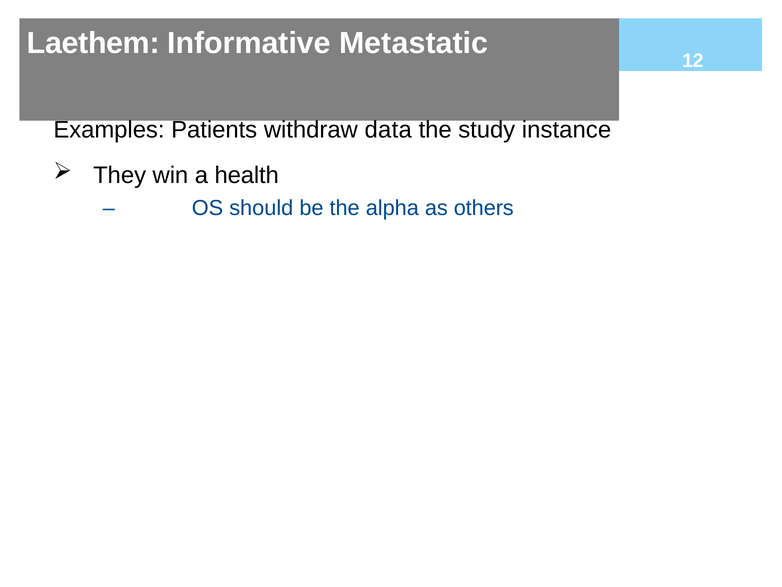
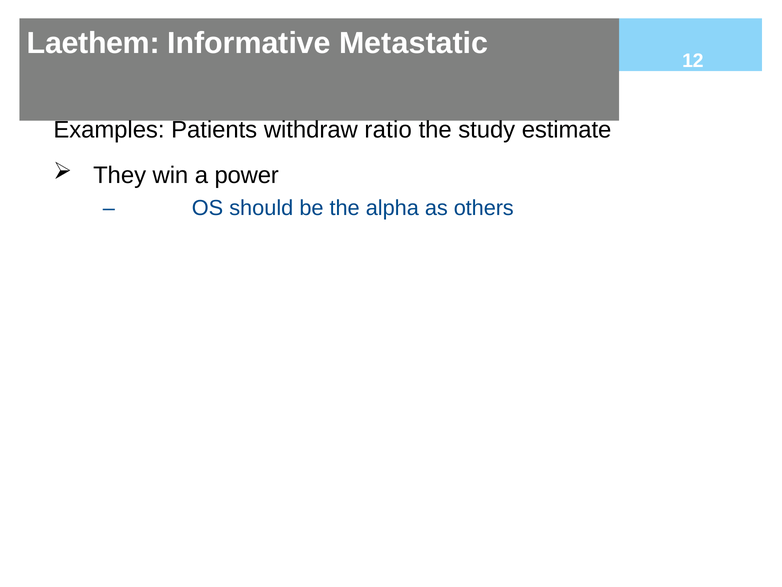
data: data -> ratio
instance: instance -> estimate
health: health -> power
